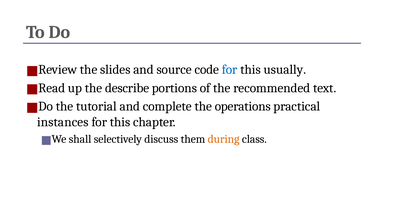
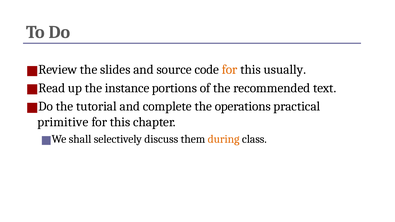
for at (230, 70) colour: blue -> orange
describe: describe -> instance
instances: instances -> primitive
